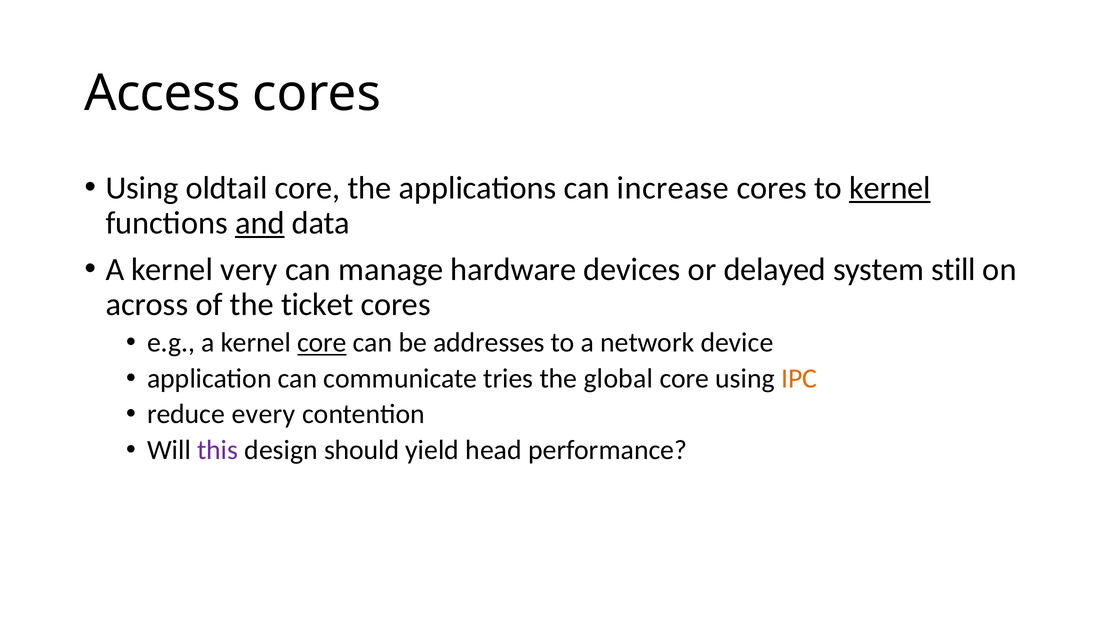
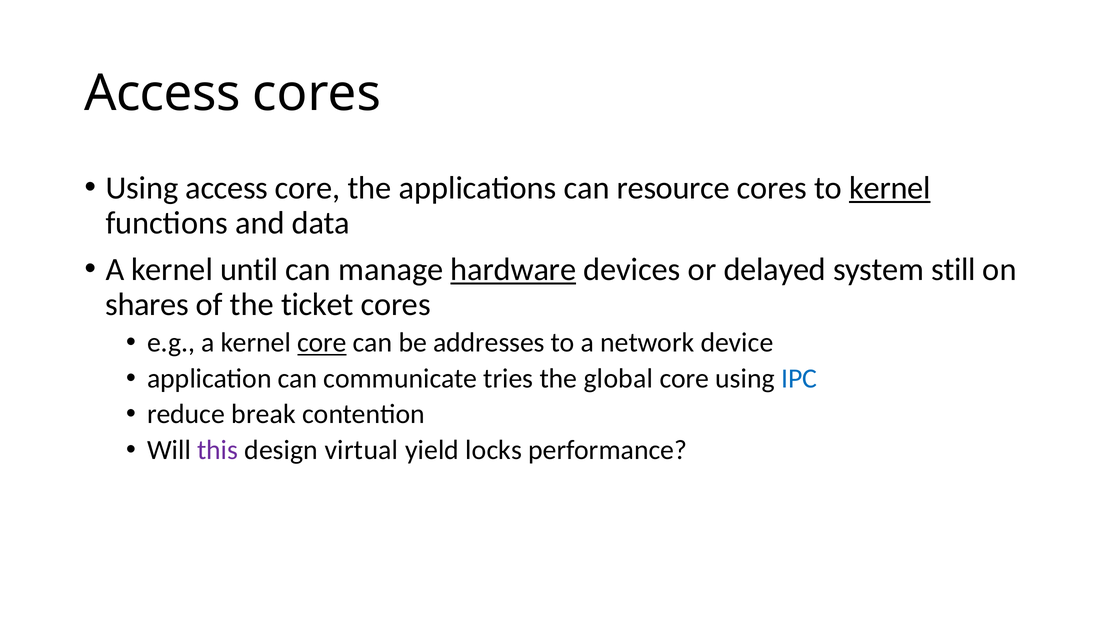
Using oldtail: oldtail -> access
increase: increase -> resource
and underline: present -> none
very: very -> until
hardware underline: none -> present
across: across -> shares
IPC colour: orange -> blue
every: every -> break
should: should -> virtual
head: head -> locks
